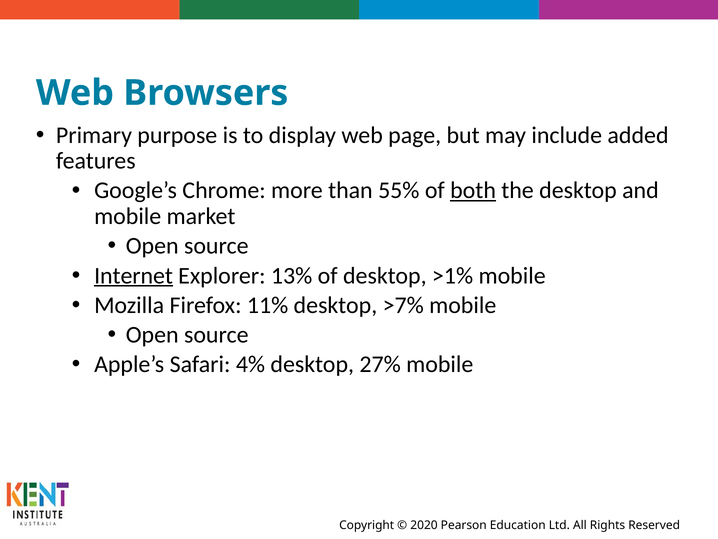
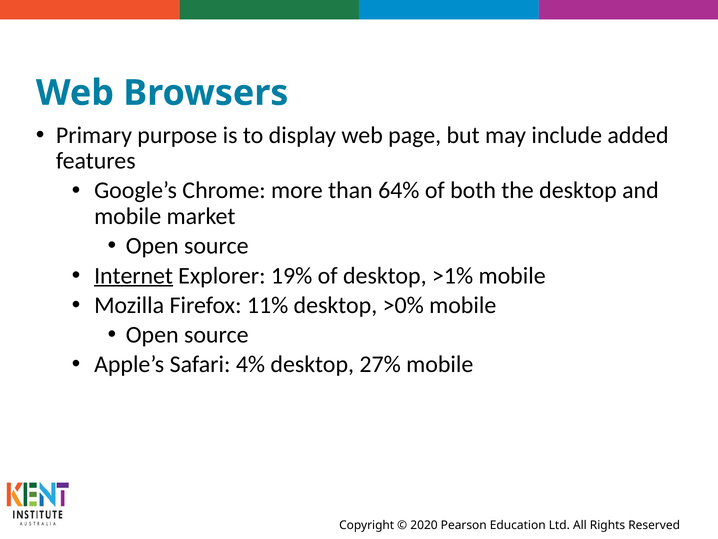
55%: 55% -> 64%
both underline: present -> none
13%: 13% -> 19%
>7%: >7% -> >0%
